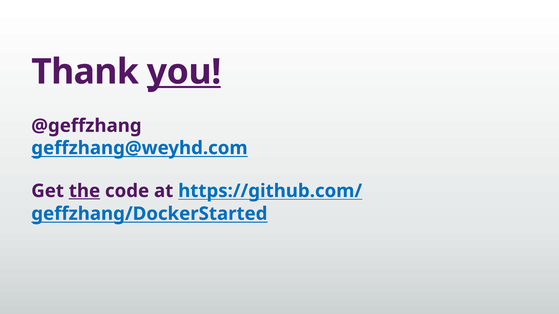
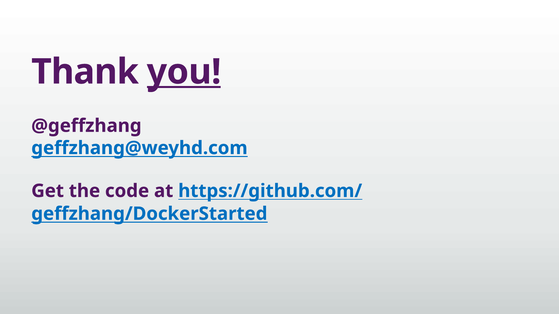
the underline: present -> none
